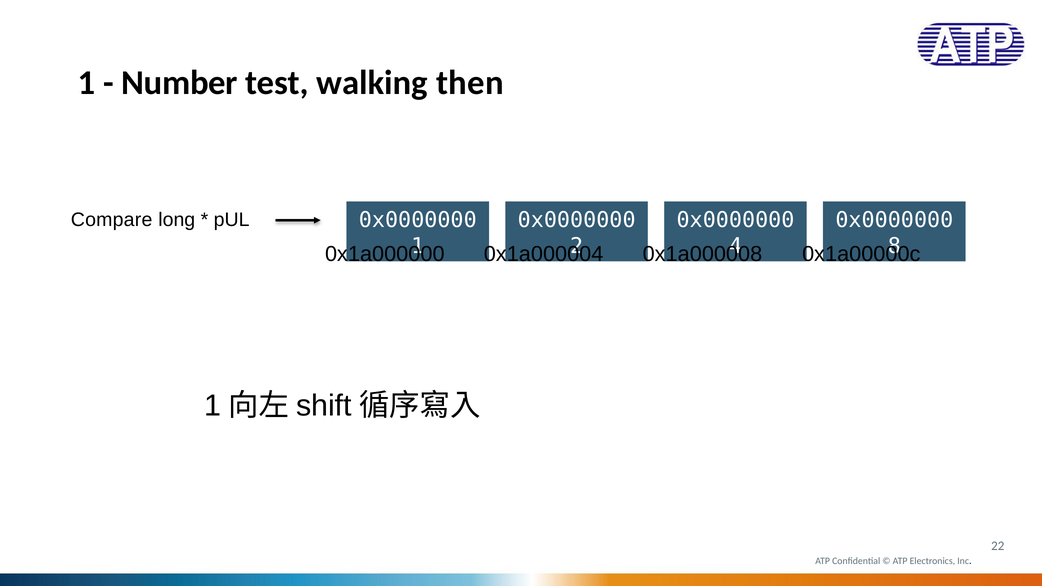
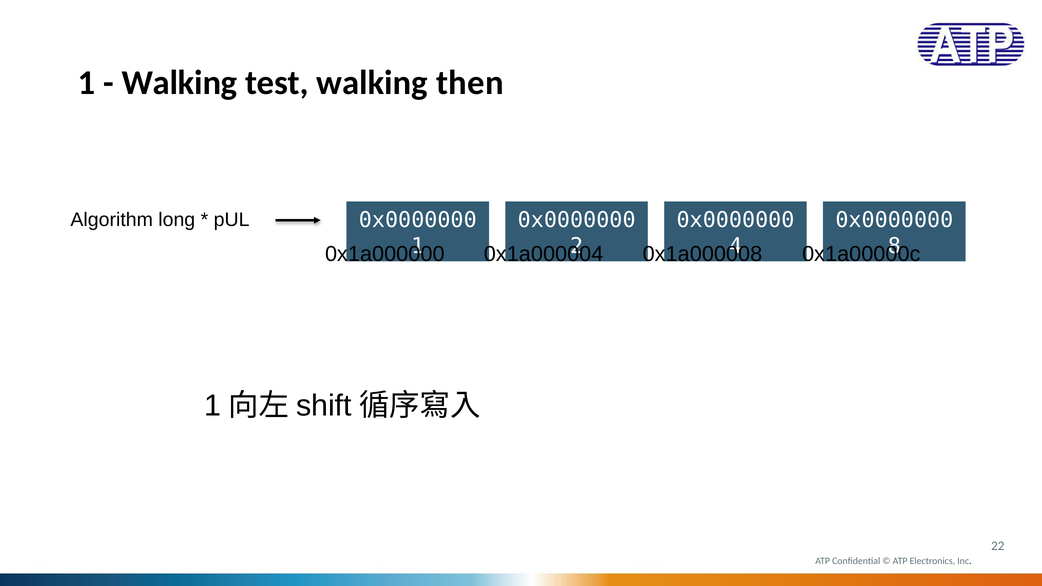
Number at (180, 83): Number -> Walking
Compare: Compare -> Algorithm
